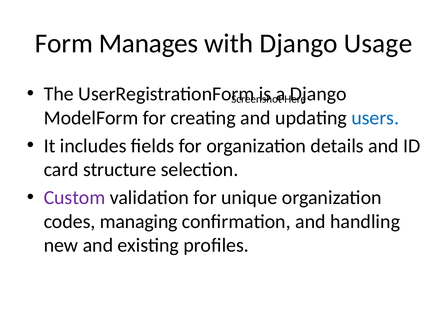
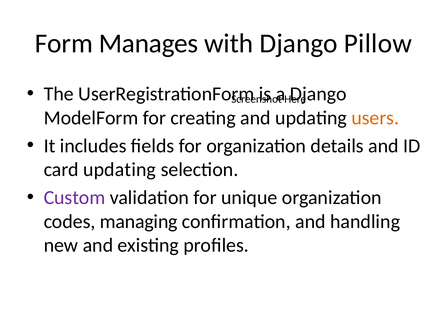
Usage: Usage -> Pillow
users colour: blue -> orange
card structure: structure -> updating
